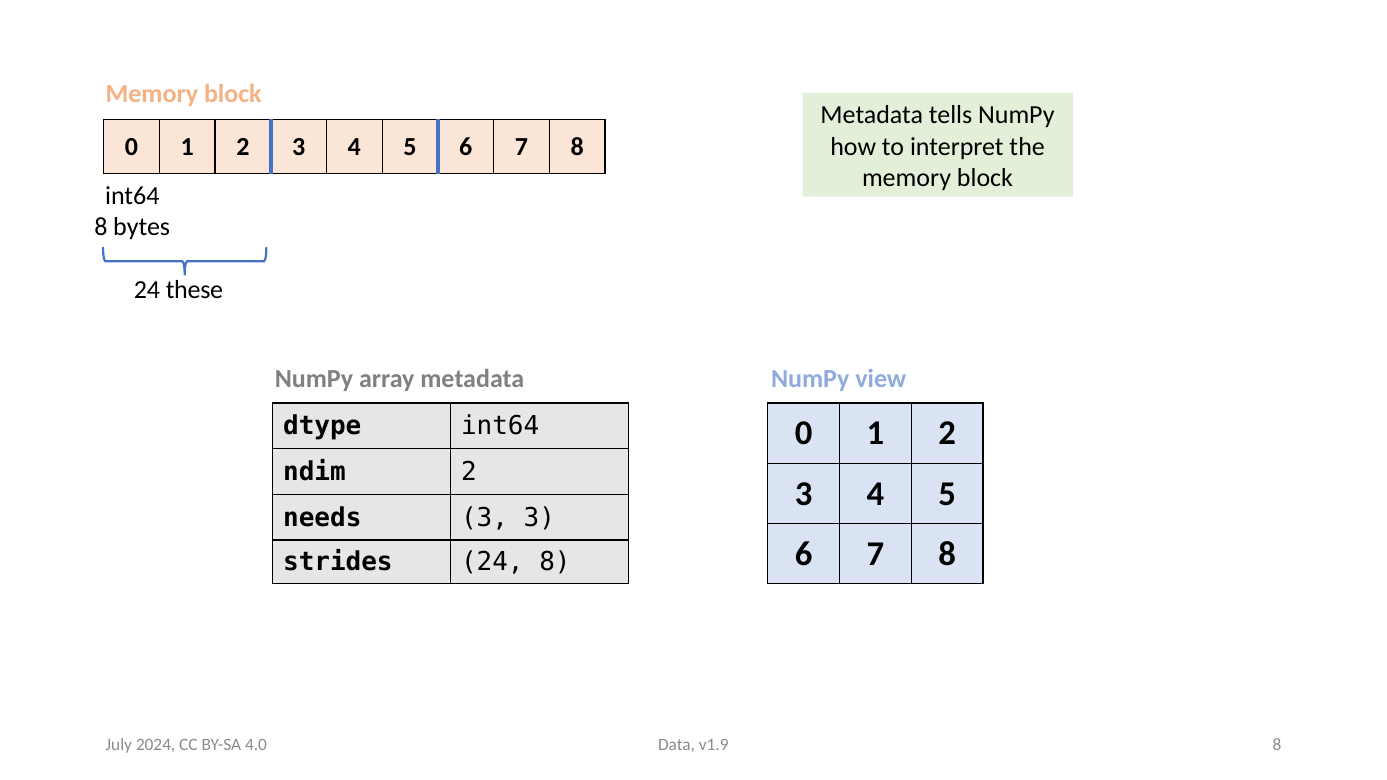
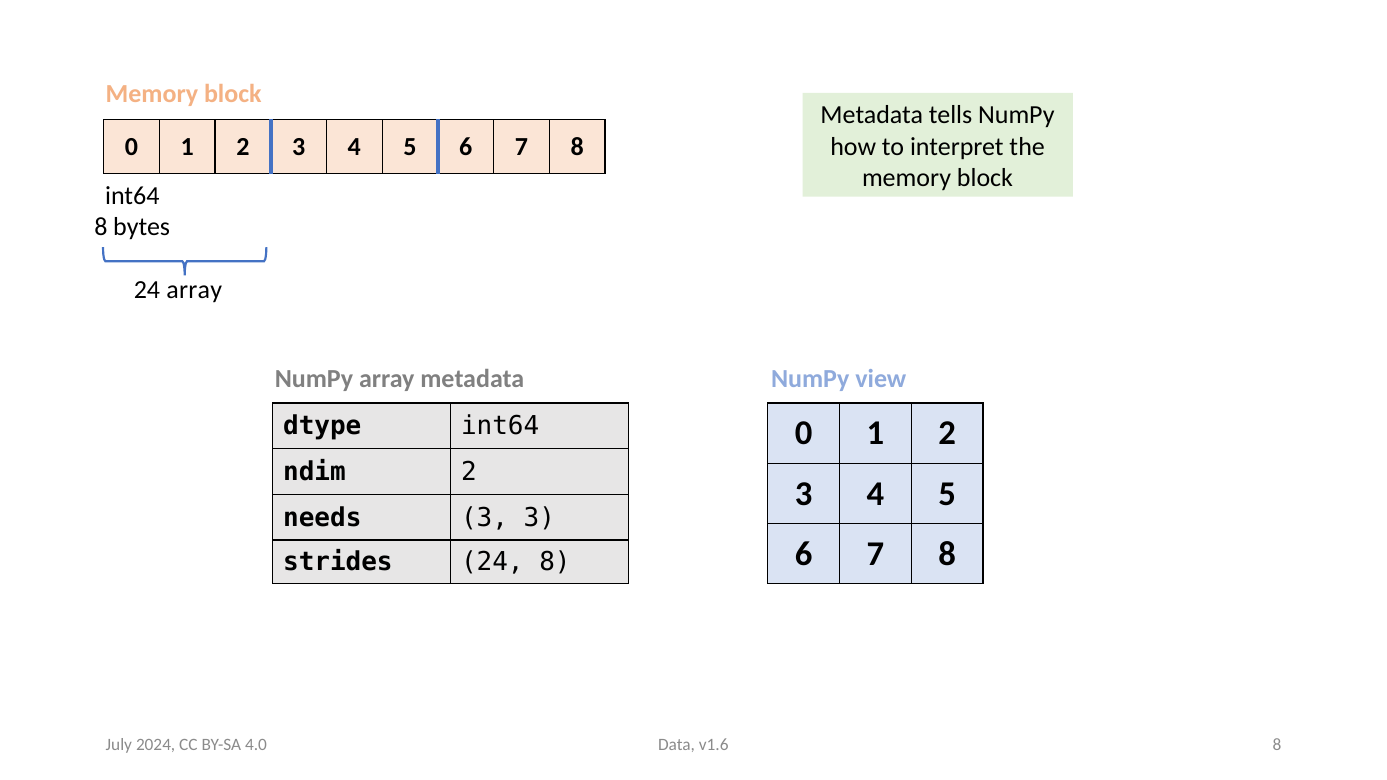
24 these: these -> array
v1.9: v1.9 -> v1.6
